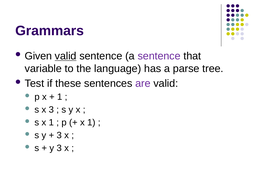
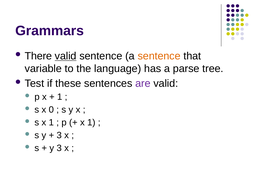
Given: Given -> There
sentence at (159, 56) colour: purple -> orange
x 3: 3 -> 0
